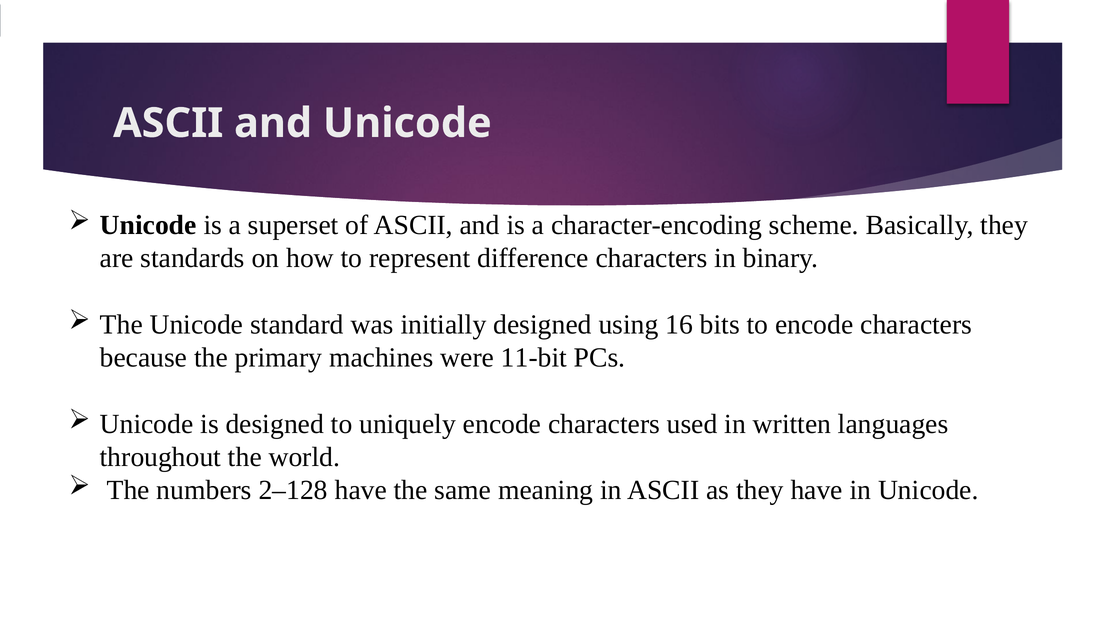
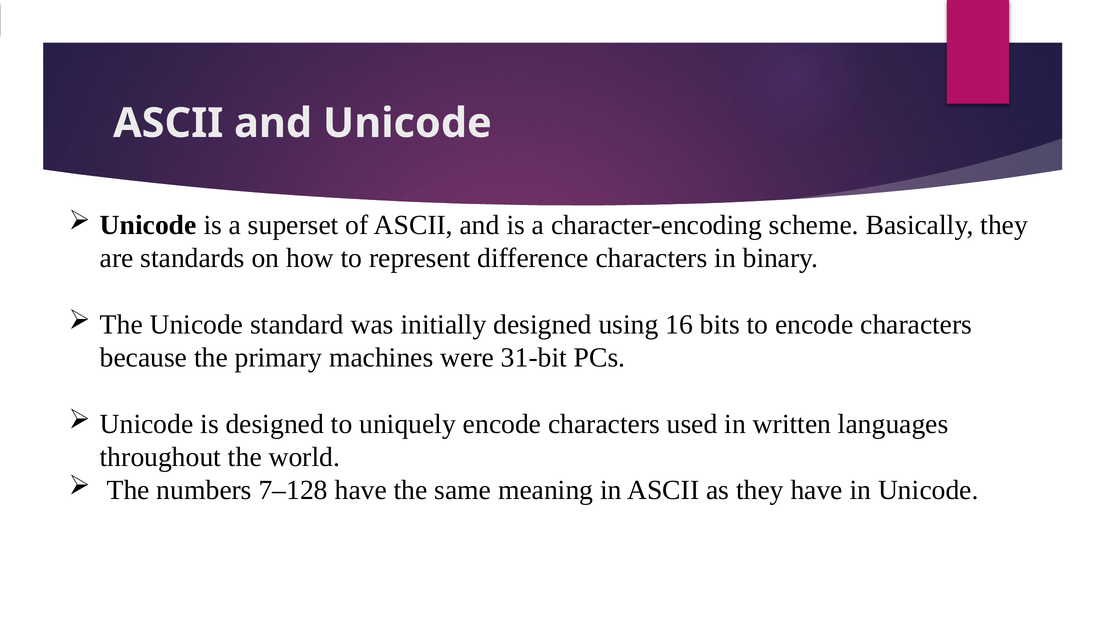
11-bit: 11-bit -> 31-bit
2–128: 2–128 -> 7–128
